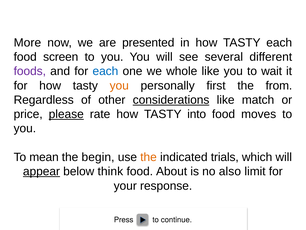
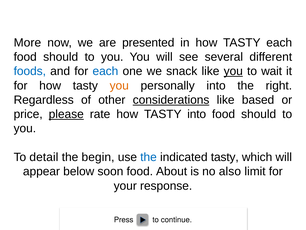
screen at (61, 57): screen -> should
foods colour: purple -> blue
whole: whole -> snack
you at (233, 71) underline: none -> present
personally first: first -> into
from: from -> right
match: match -> based
moves at (259, 114): moves -> should
mean: mean -> detail
the at (149, 157) colour: orange -> blue
indicated trials: trials -> tasty
appear underline: present -> none
think: think -> soon
